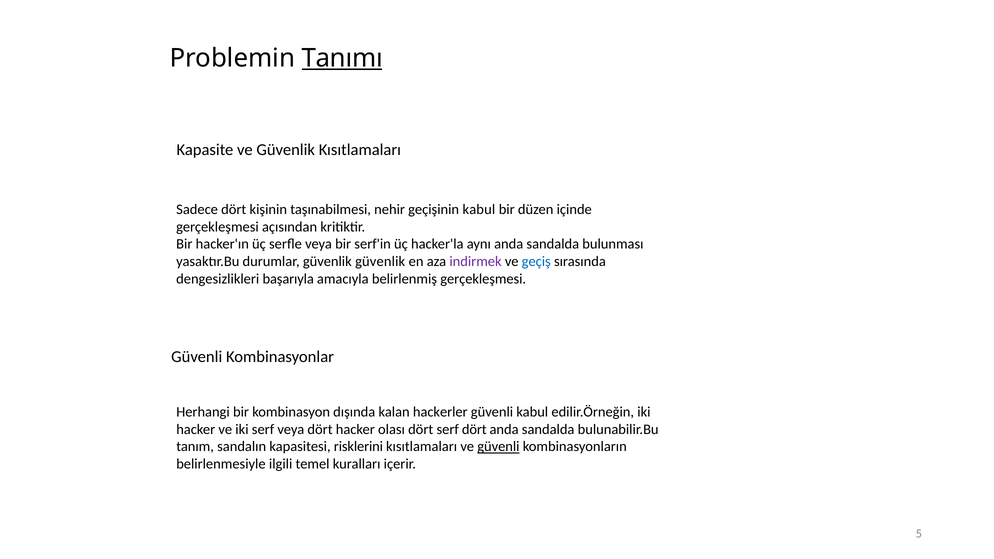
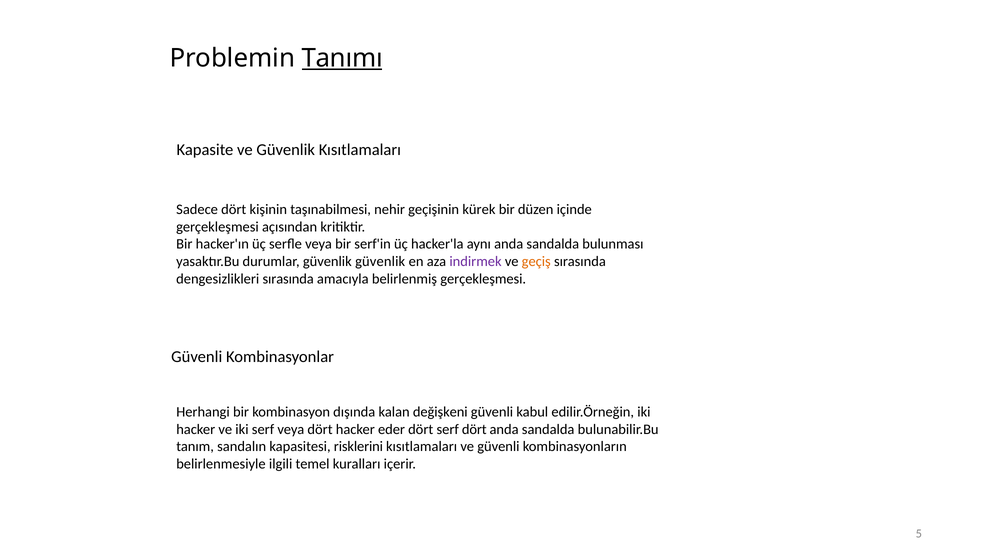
geçişinin kabul: kabul -> kürek
geçiş colour: blue -> orange
dengesizlikleri başarıyla: başarıyla -> sırasında
hackerler: hackerler -> değişkeni
olası: olası -> eder
güvenli at (498, 447) underline: present -> none
